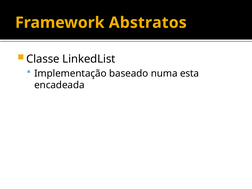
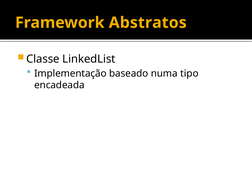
esta: esta -> tipo
